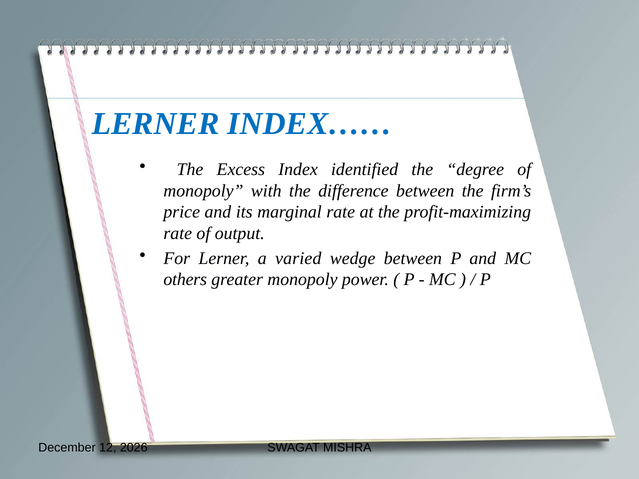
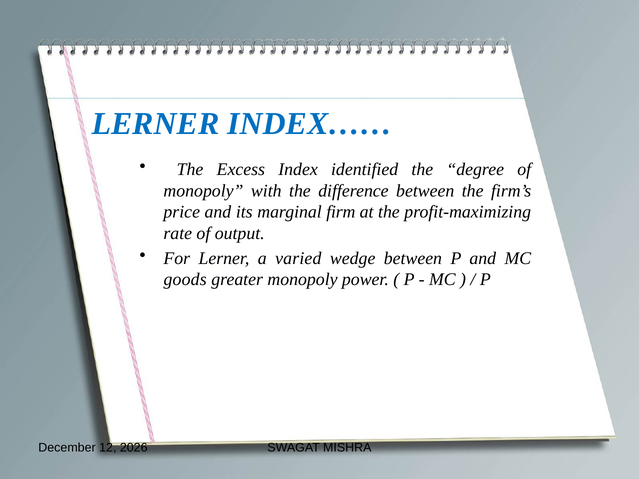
marginal rate: rate -> firm
others: others -> goods
